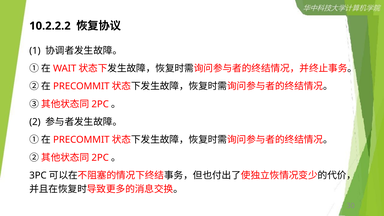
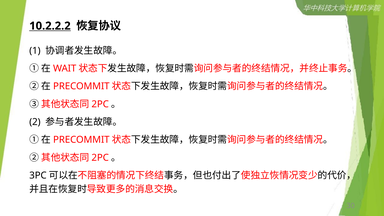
10.2.2.2 underline: none -> present
